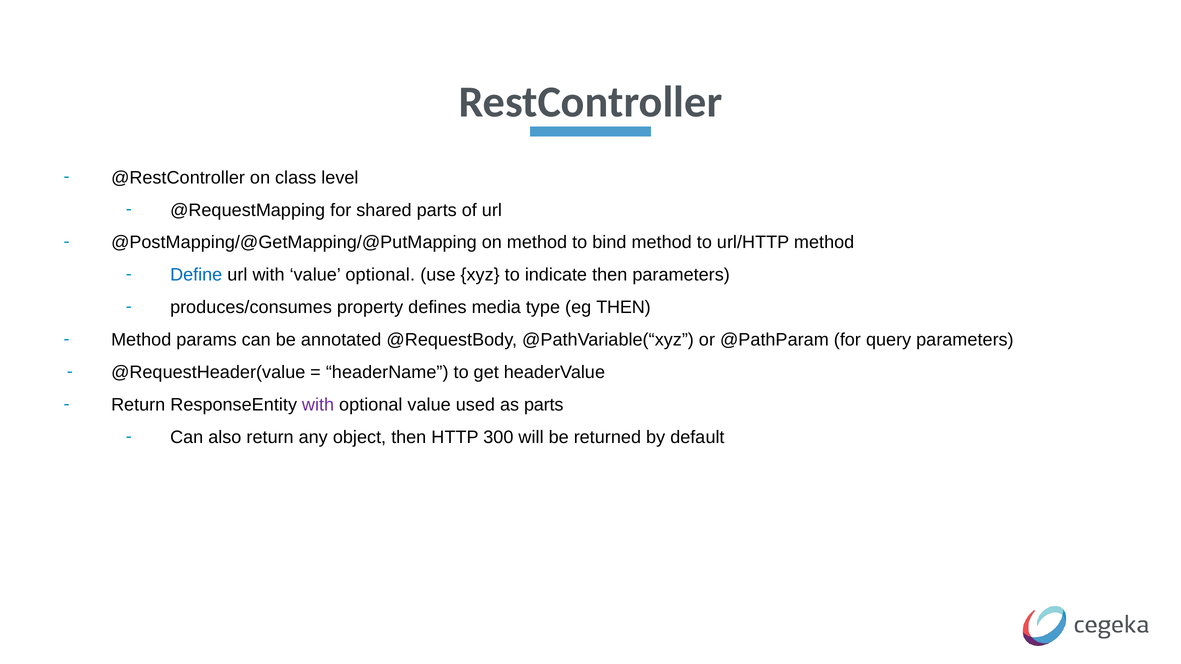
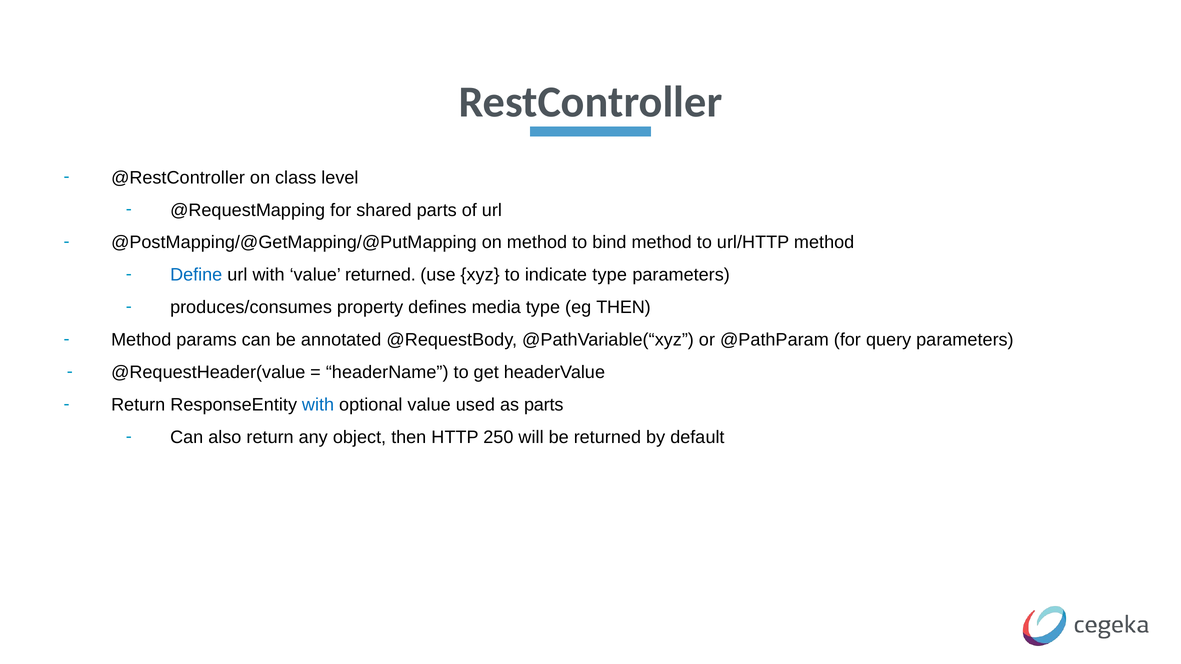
value optional: optional -> returned
indicate then: then -> type
with at (318, 405) colour: purple -> blue
300: 300 -> 250
